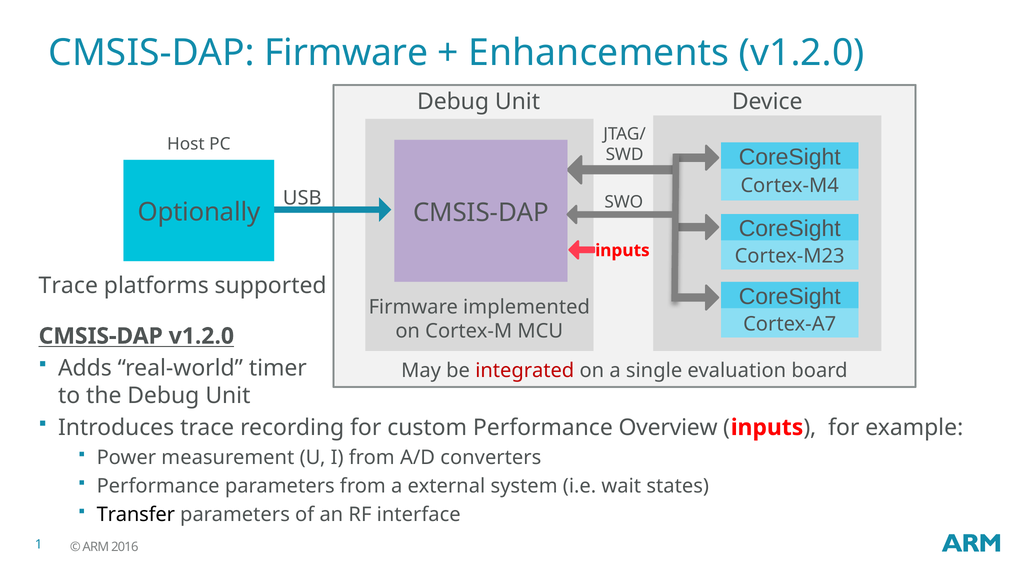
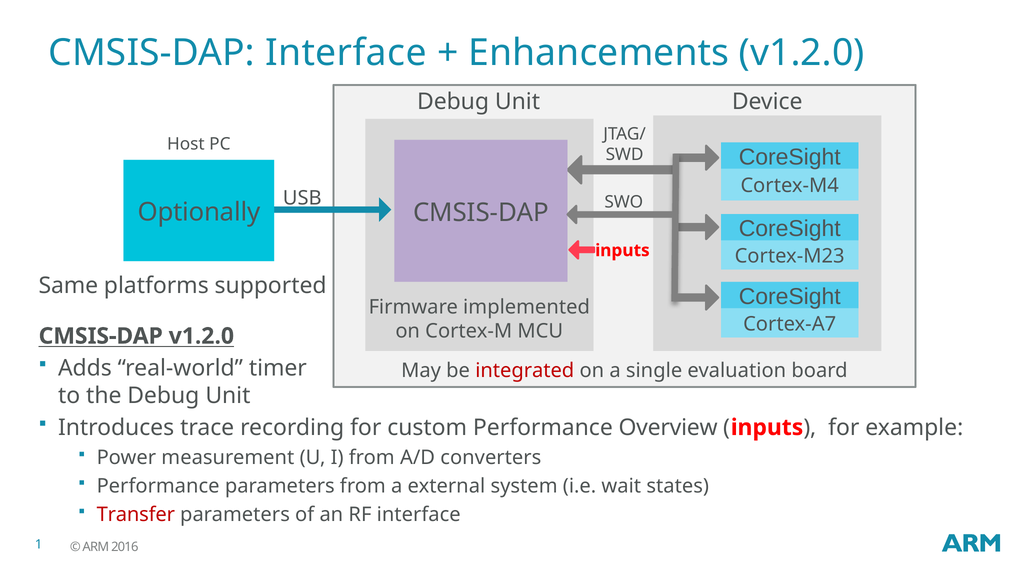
CMSIS-DAP Firmware: Firmware -> Interface
Trace at (68, 286): Trace -> Same
Transfer colour: black -> red
